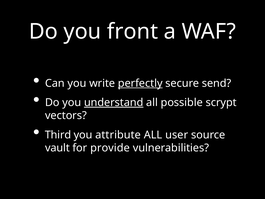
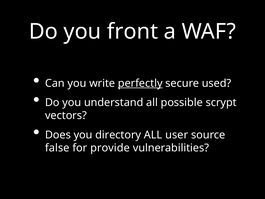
send: send -> used
understand underline: present -> none
Third: Third -> Does
attribute: attribute -> directory
vault: vault -> false
